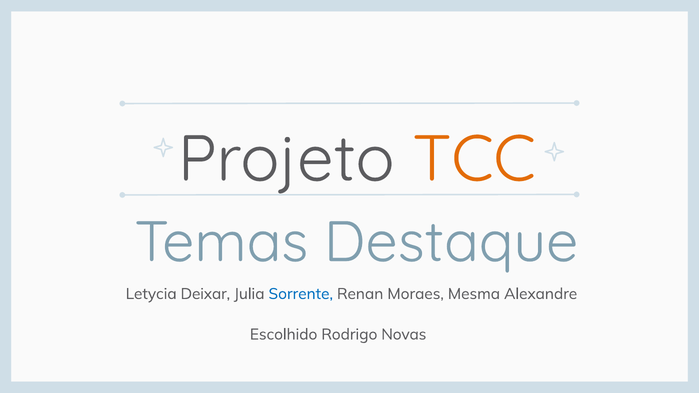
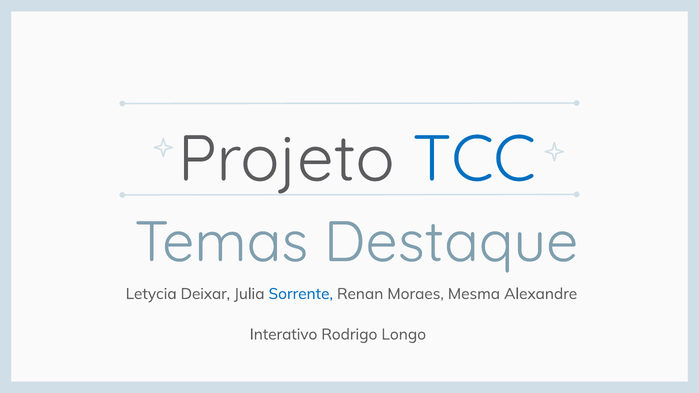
TCC colour: orange -> blue
Escolhido: Escolhido -> Interativo
Novas: Novas -> Longo
